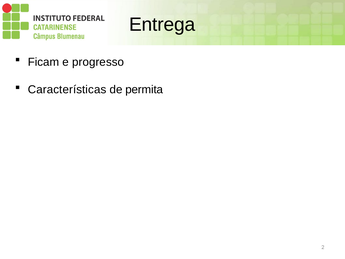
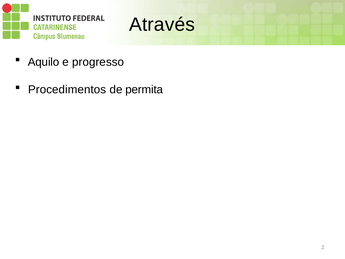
Entrega: Entrega -> Através
Ficam: Ficam -> Aquilo
Características: Características -> Procedimentos
